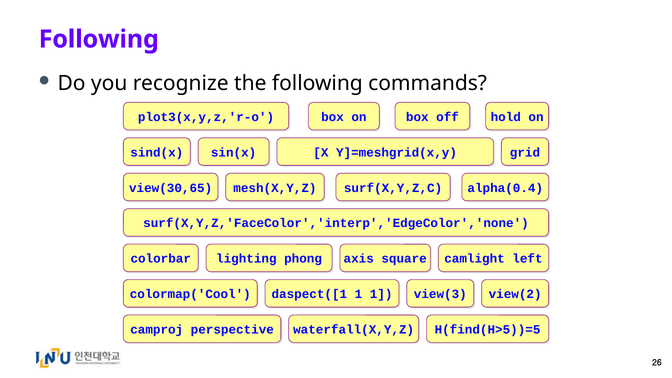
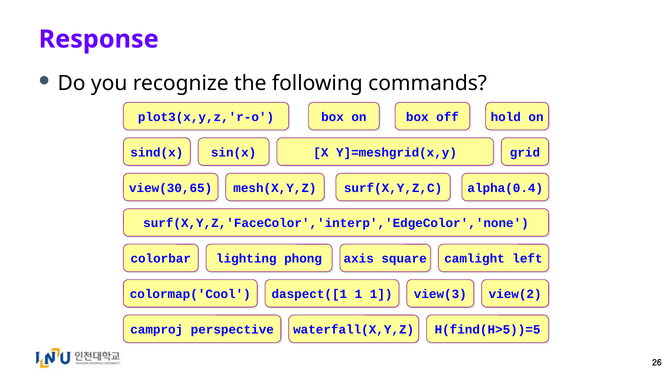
Following at (99, 39): Following -> Response
